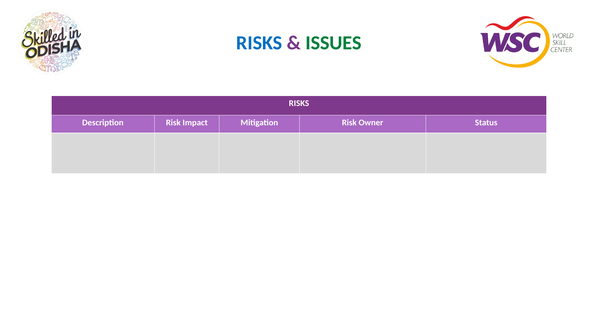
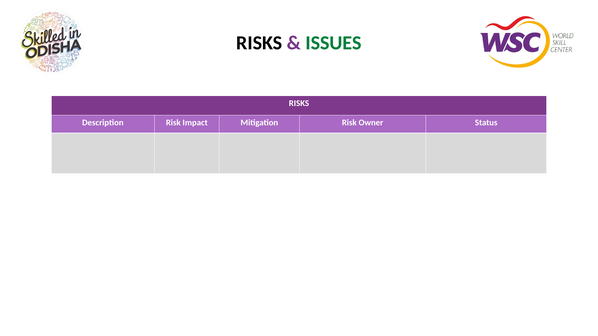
RISKS at (259, 43) colour: blue -> black
